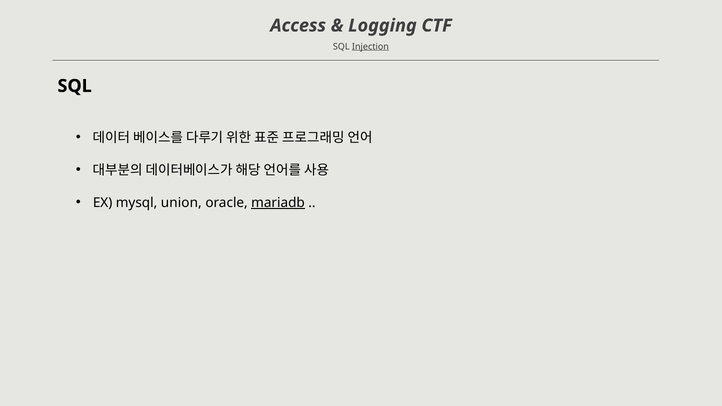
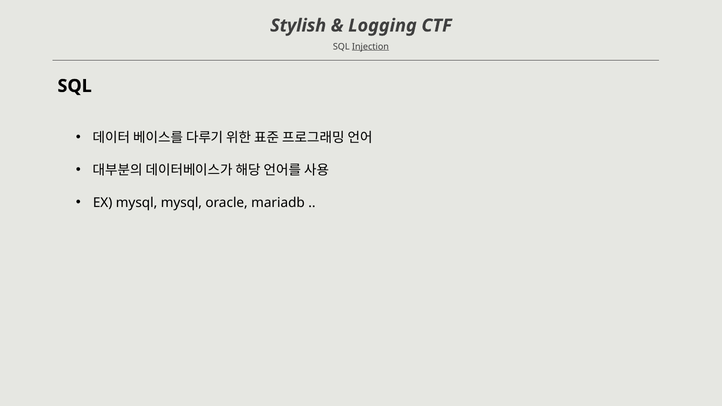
Access: Access -> Stylish
mysql union: union -> mysql
mariadb underline: present -> none
